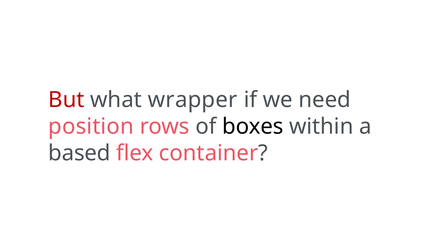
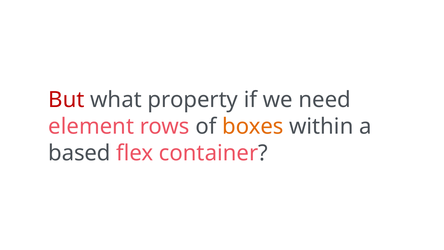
wrapper: wrapper -> property
position: position -> element
boxes colour: black -> orange
